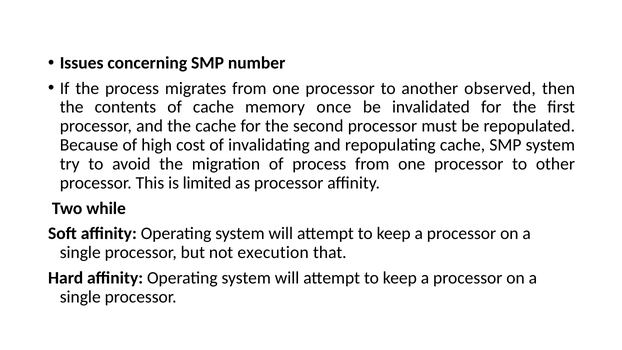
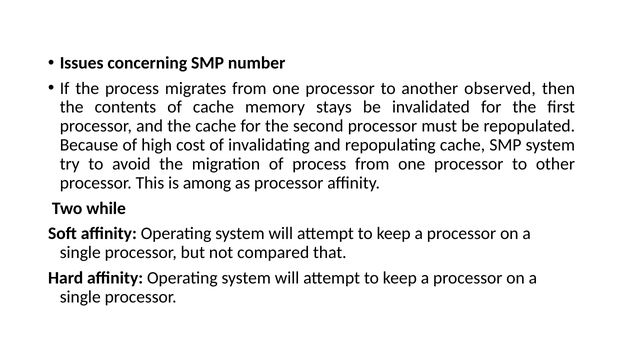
once: once -> stays
limited: limited -> among
execution: execution -> compared
